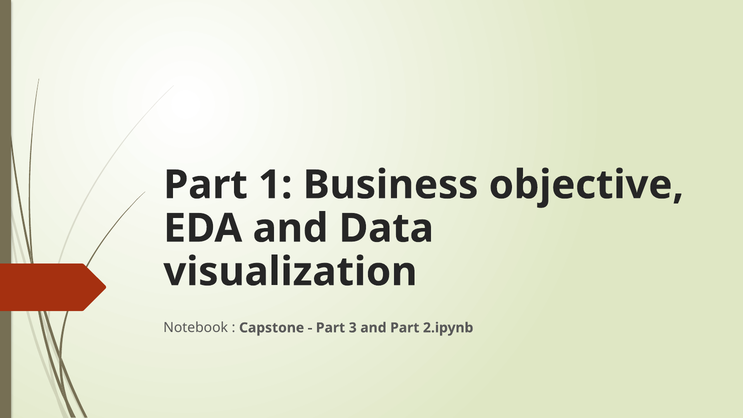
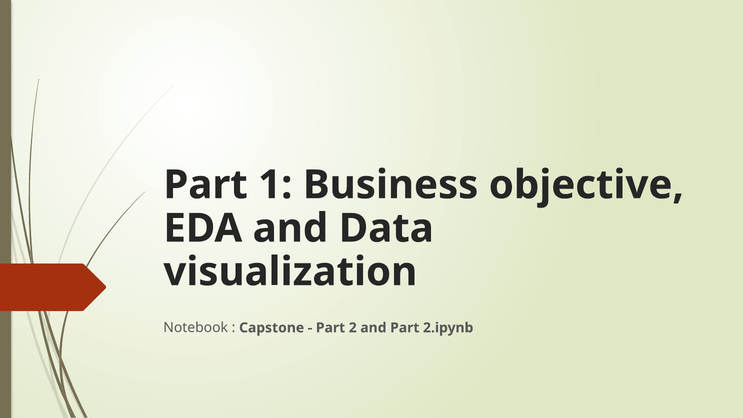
3: 3 -> 2
